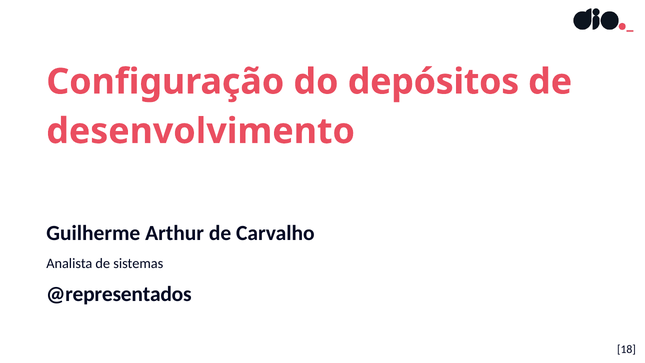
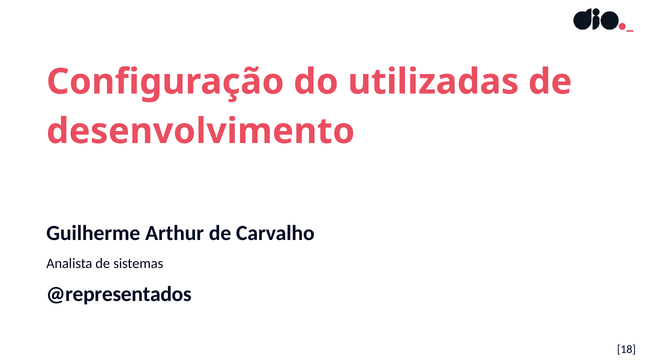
depósitos: depósitos -> utilizadas
